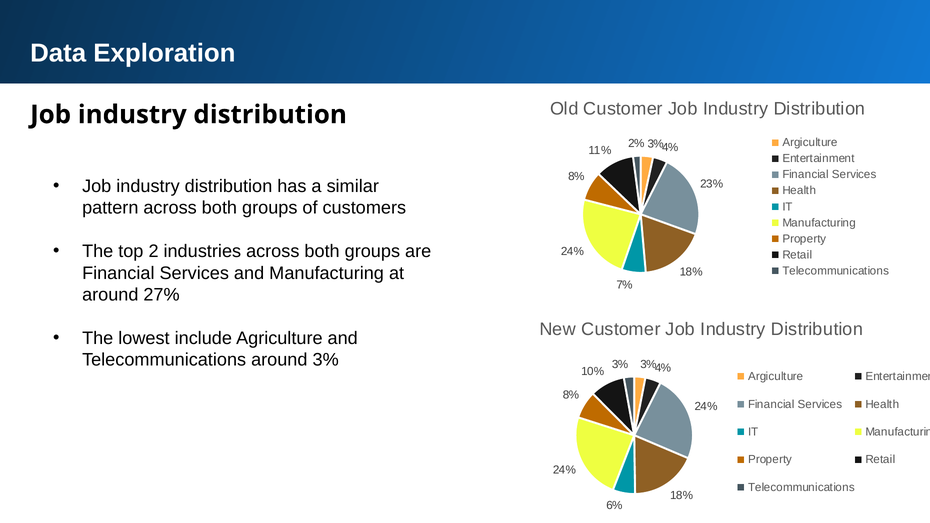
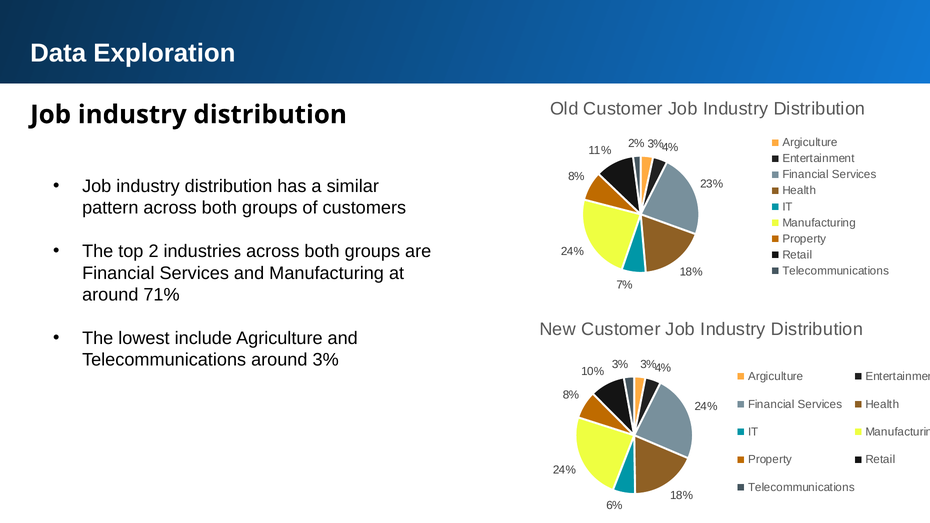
27%: 27% -> 71%
